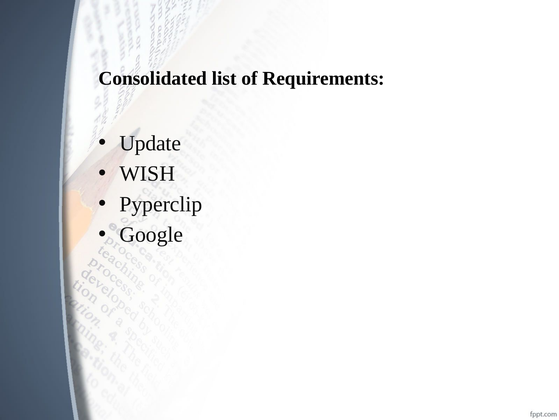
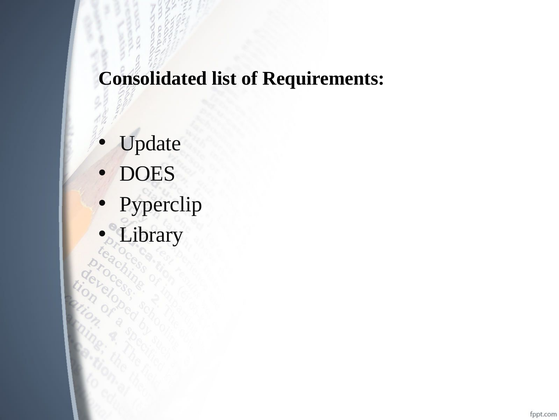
WISH: WISH -> DOES
Google: Google -> Library
